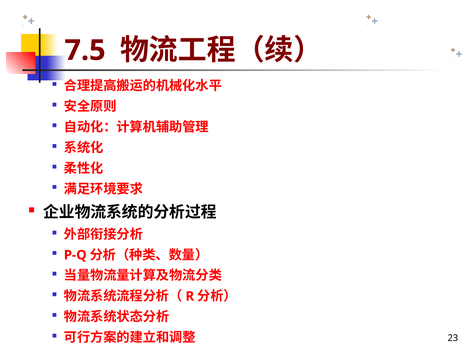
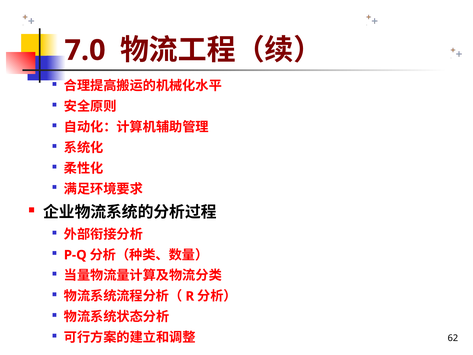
7.5: 7.5 -> 7.0
23: 23 -> 62
